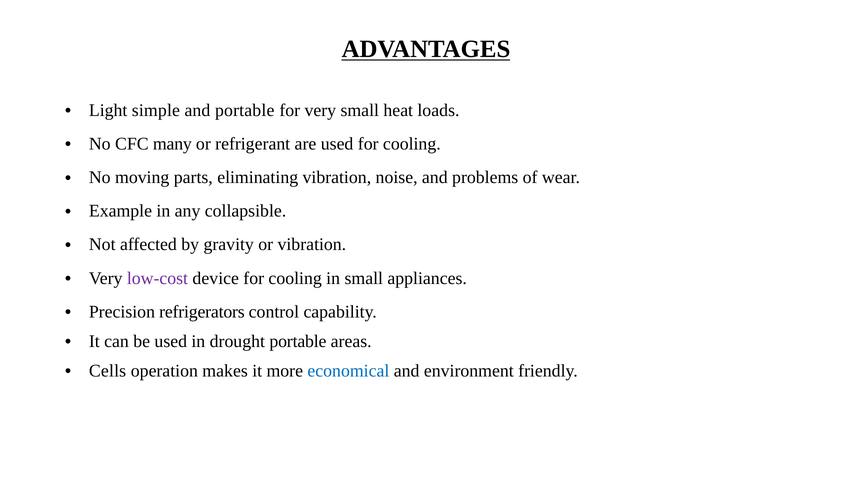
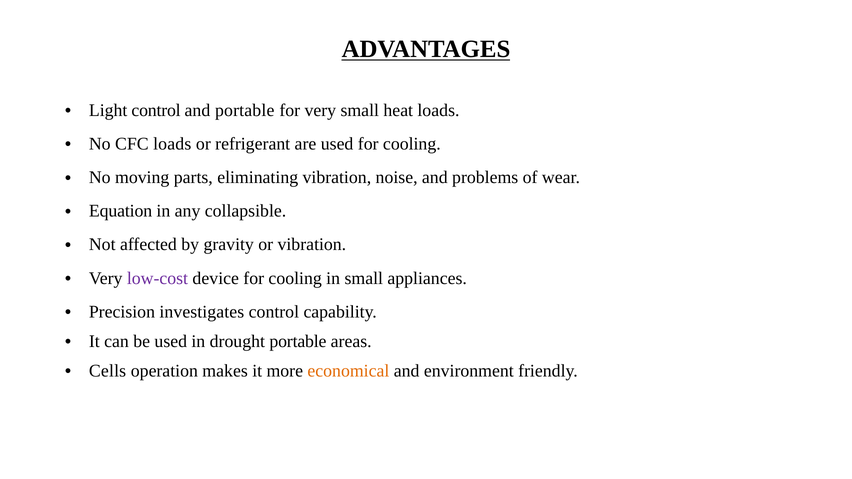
Light simple: simple -> control
CFC many: many -> loads
Example: Example -> Equation
refrigerators: refrigerators -> investigates
economical colour: blue -> orange
